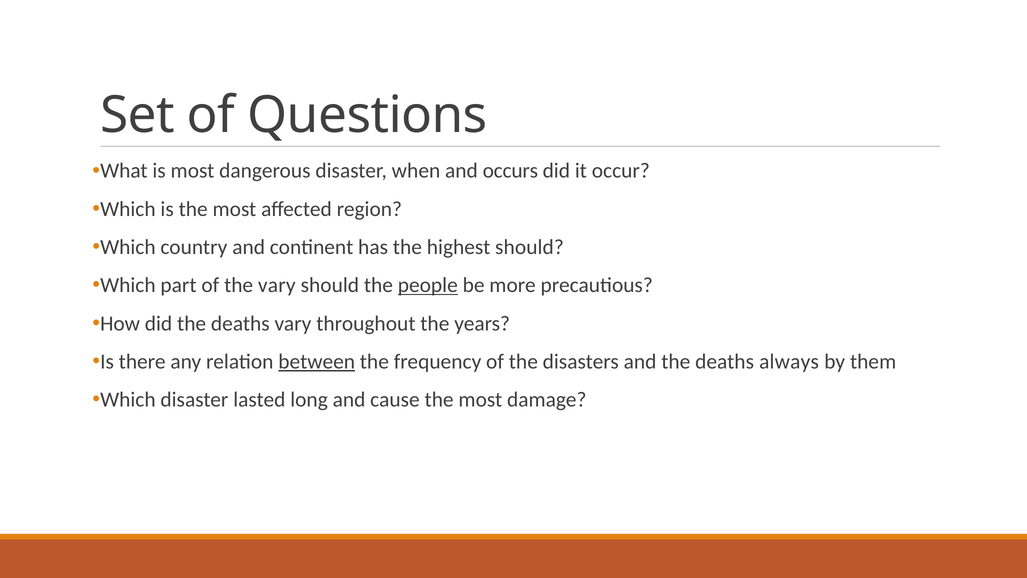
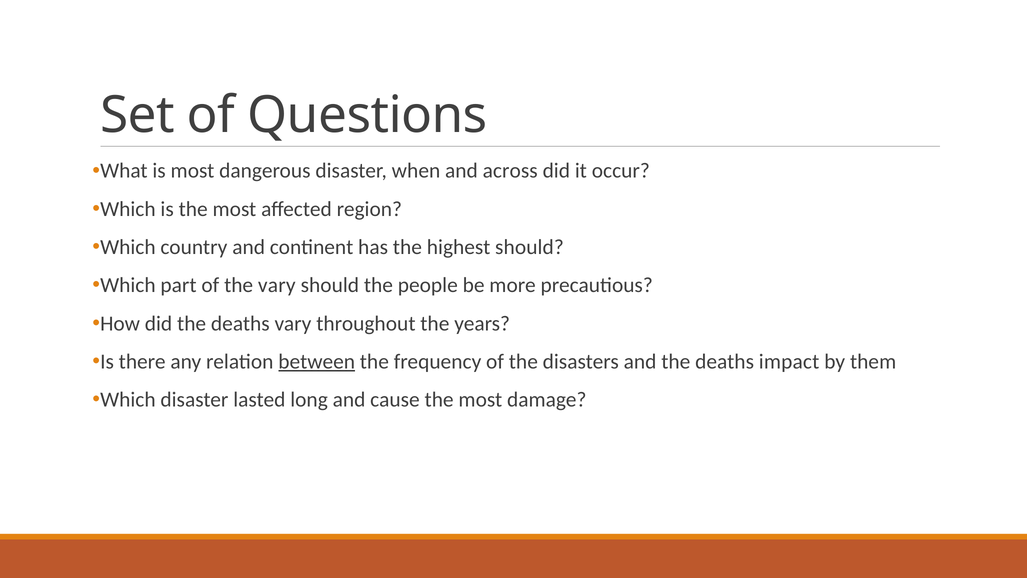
occurs: occurs -> across
people underline: present -> none
always: always -> impact
